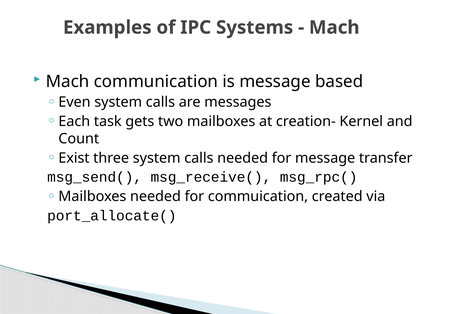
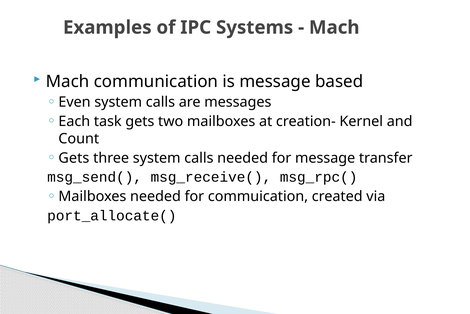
Exist at (74, 158): Exist -> Gets
